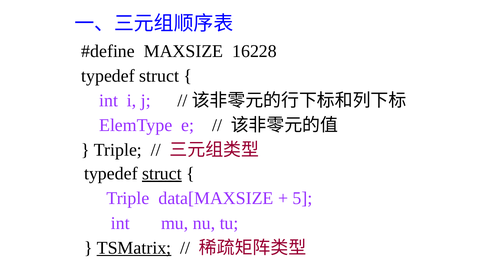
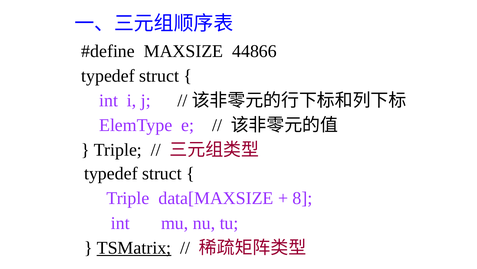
16228: 16228 -> 44866
struct at (162, 173) underline: present -> none
5: 5 -> 8
